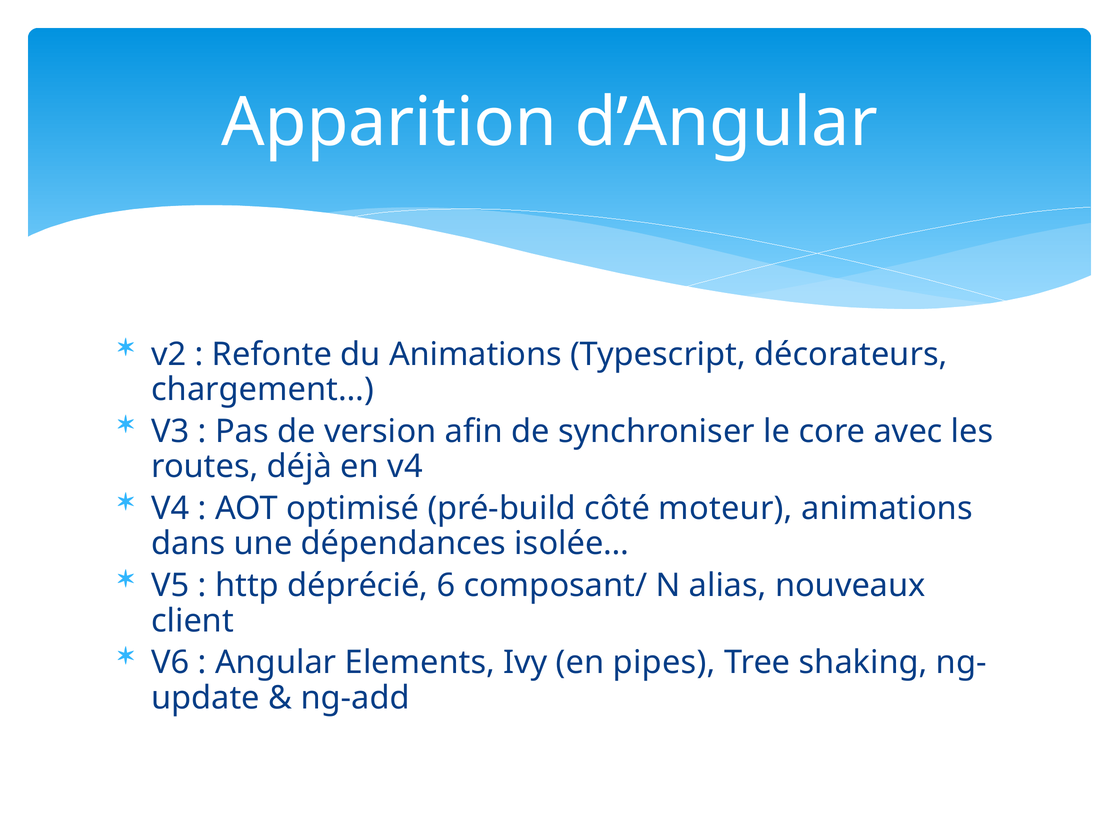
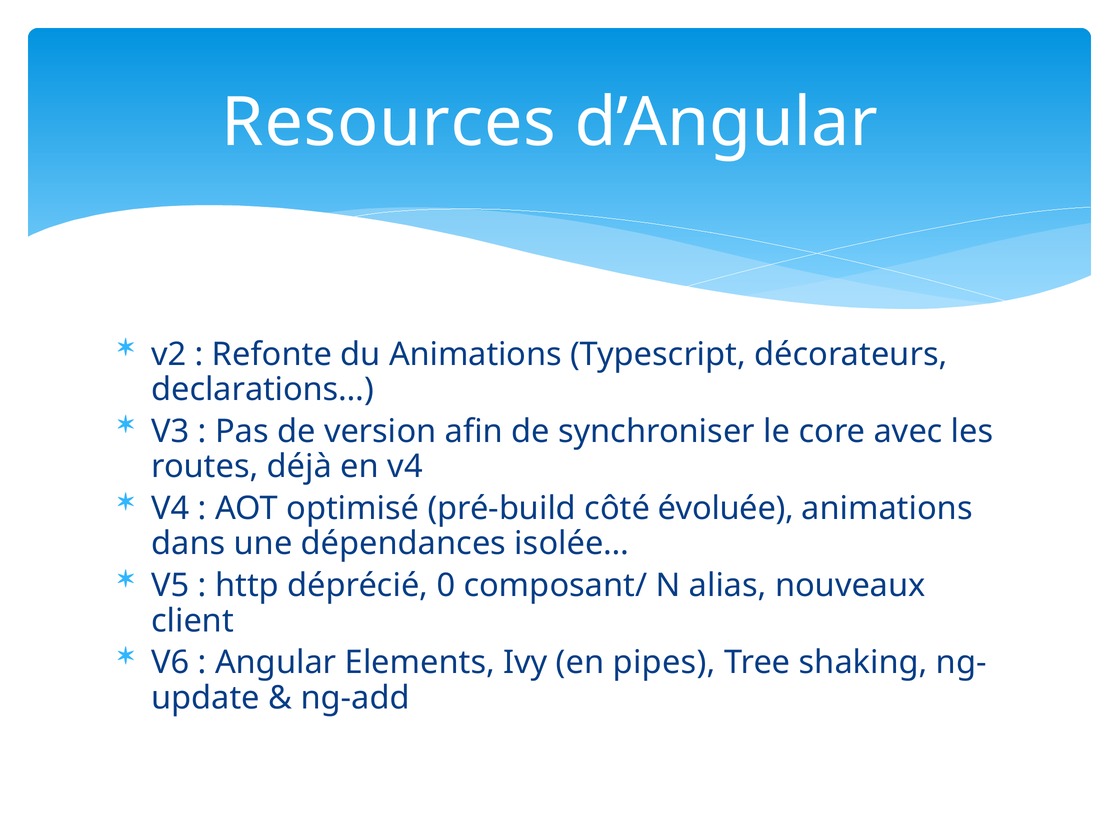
Apparition: Apparition -> Resources
chargement…: chargement… -> declarations…
moteur: moteur -> évoluée
6: 6 -> 0
